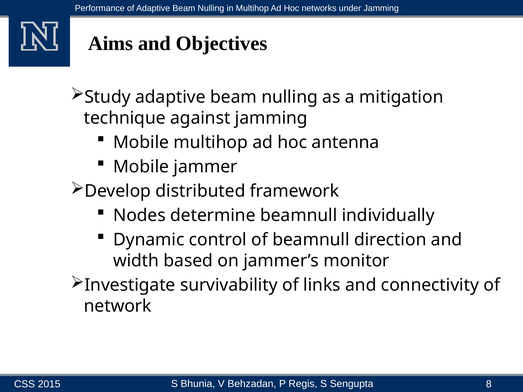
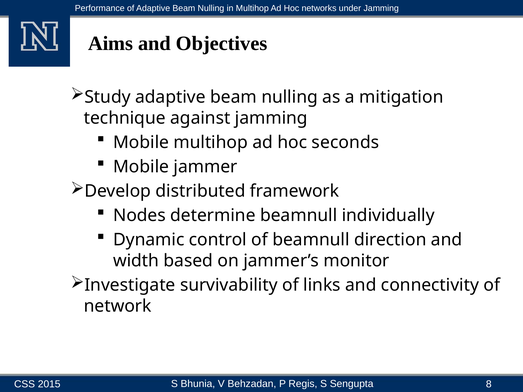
antenna: antenna -> seconds
